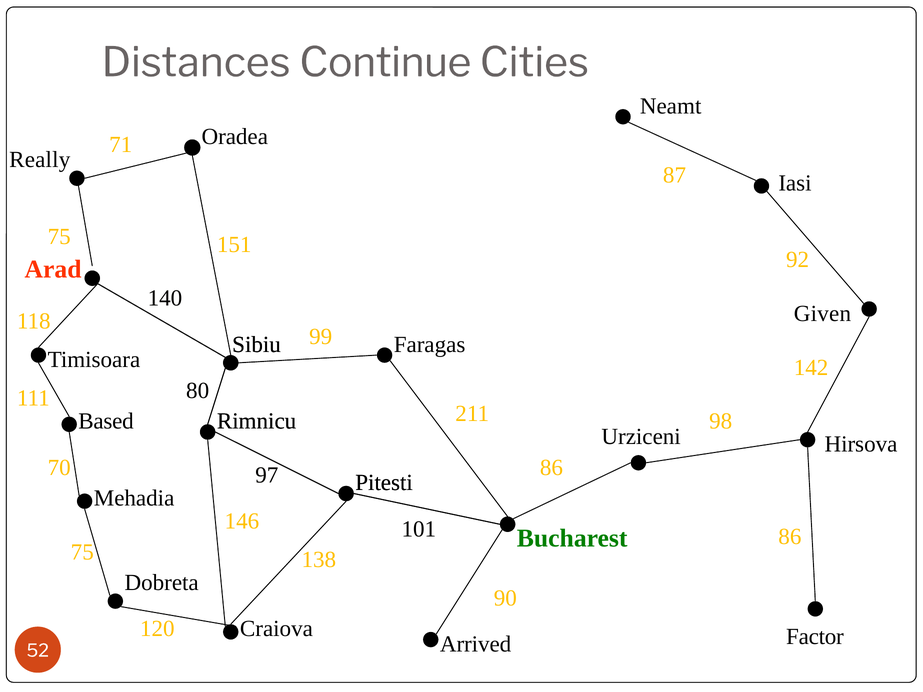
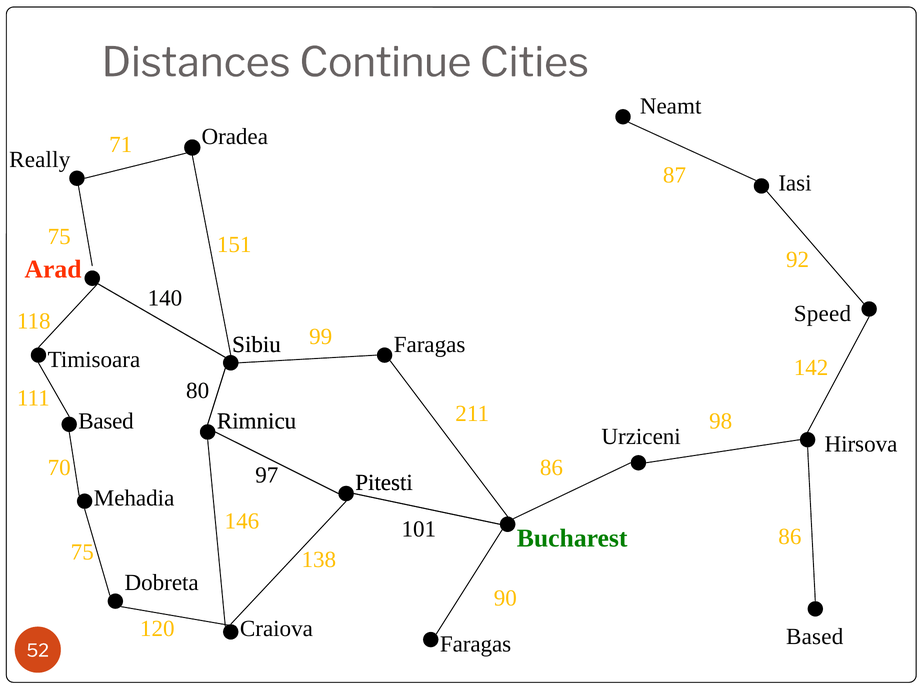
Given: Given -> Speed
Factor at (815, 637): Factor -> Based
Arrived at (476, 645): Arrived -> Faragas
